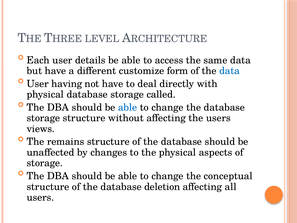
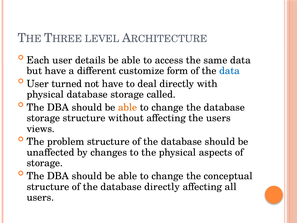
having: having -> turned
able at (128, 107) colour: blue -> orange
remains: remains -> problem
database deletion: deletion -> directly
